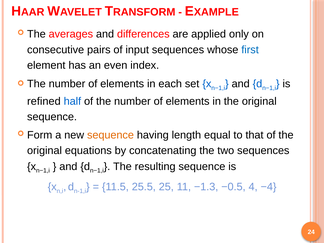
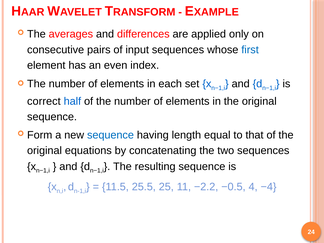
refined: refined -> correct
sequence at (110, 135) colour: orange -> blue
−1.3: −1.3 -> −2.2
